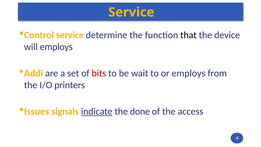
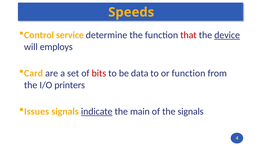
Service at (131, 12): Service -> Speeds
that colour: black -> red
device underline: none -> present
Addi: Addi -> Card
wait: wait -> data
or employs: employs -> function
done: done -> main
the access: access -> signals
